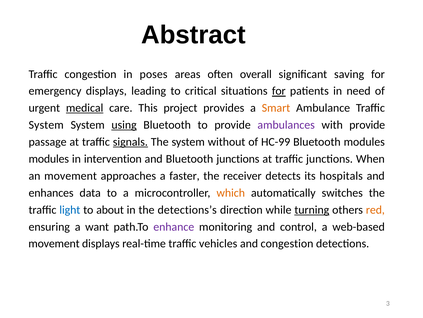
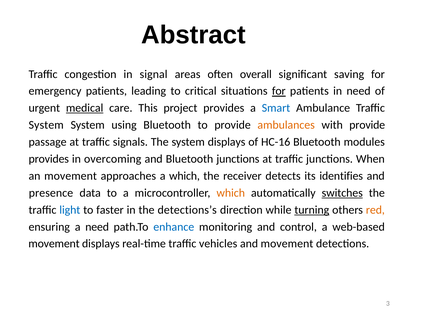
poses: poses -> signal
emergency displays: displays -> patients
Smart colour: orange -> blue
using underline: present -> none
ambulances colour: purple -> orange
signals underline: present -> none
system without: without -> displays
HC-99: HC-99 -> HC-16
modules at (49, 159): modules -> provides
intervention: intervention -> overcoming
a faster: faster -> which
hospitals: hospitals -> identifies
enhances: enhances -> presence
switches underline: none -> present
about: about -> faster
a want: want -> need
enhance colour: purple -> blue
and congestion: congestion -> movement
